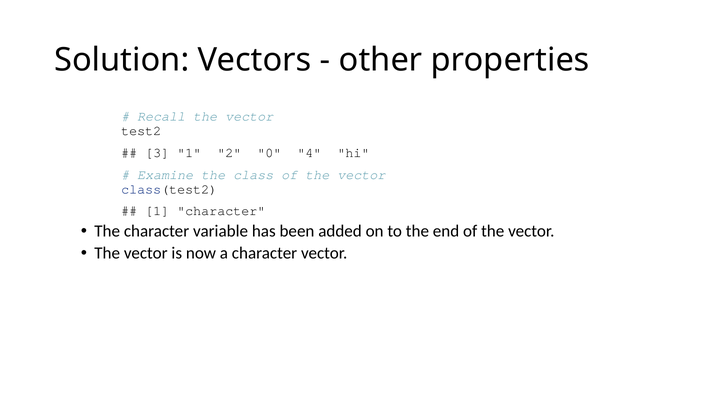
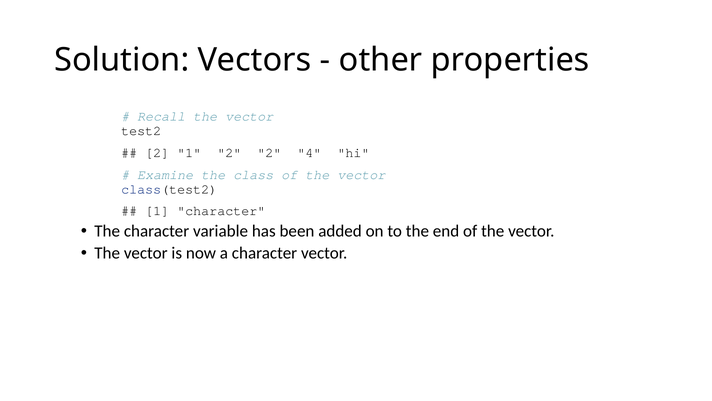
3 at (157, 153): 3 -> 2
2 0: 0 -> 2
